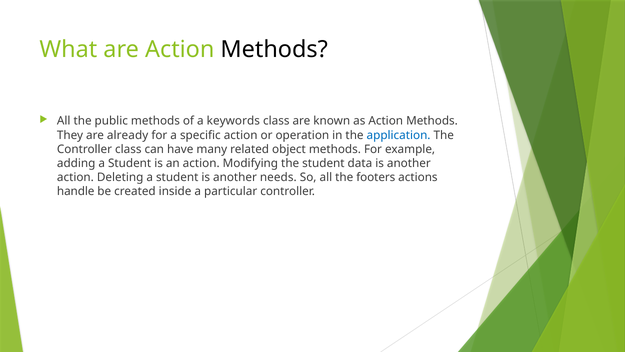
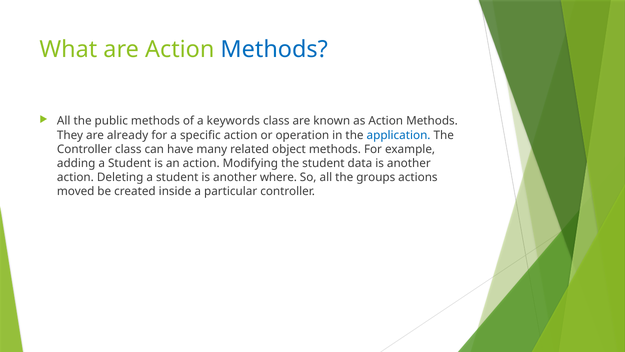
Methods at (274, 49) colour: black -> blue
needs: needs -> where
footers: footers -> groups
handle: handle -> moved
